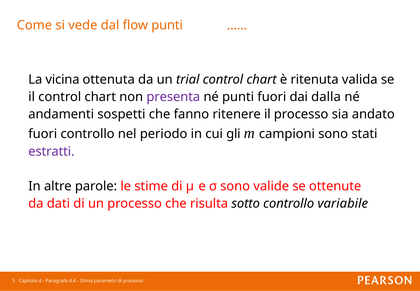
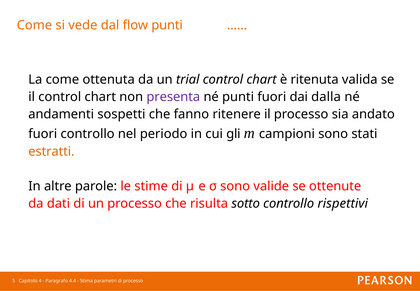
La vicina: vicina -> come
estratti colour: purple -> orange
variabile: variabile -> rispettivi
